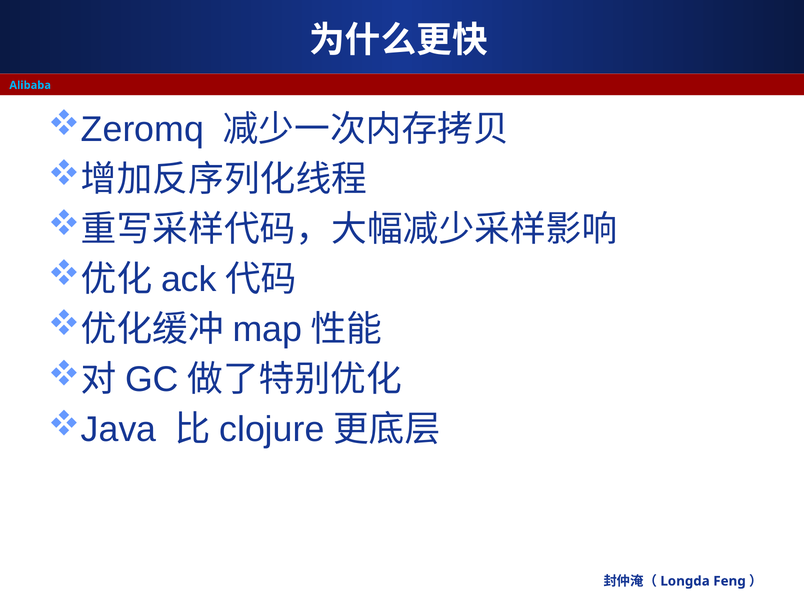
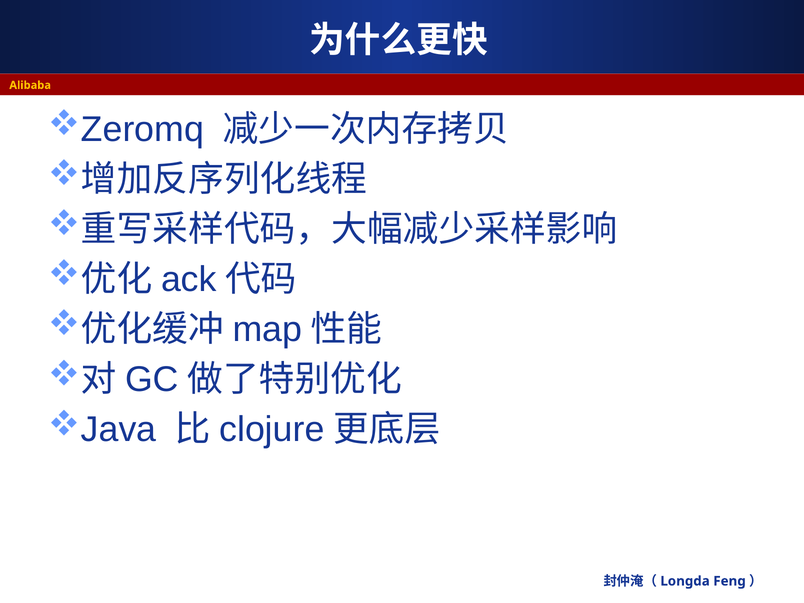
Alibaba colour: light blue -> yellow
